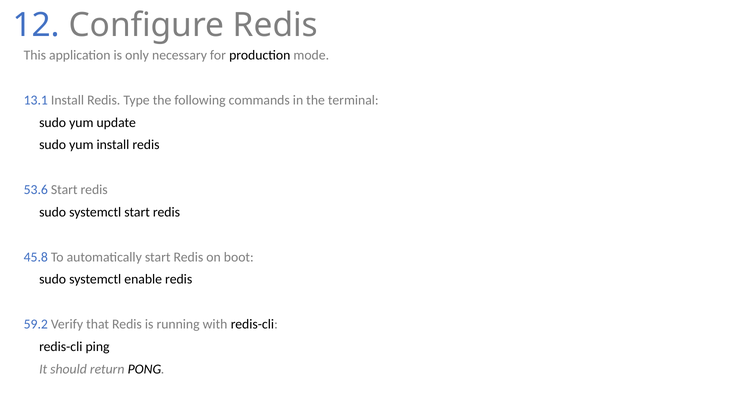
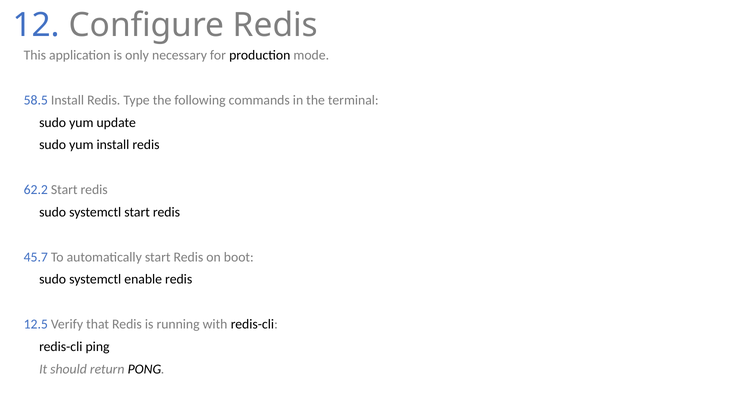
13.1: 13.1 -> 58.5
53.6: 53.6 -> 62.2
45.8: 45.8 -> 45.7
59.2: 59.2 -> 12.5
